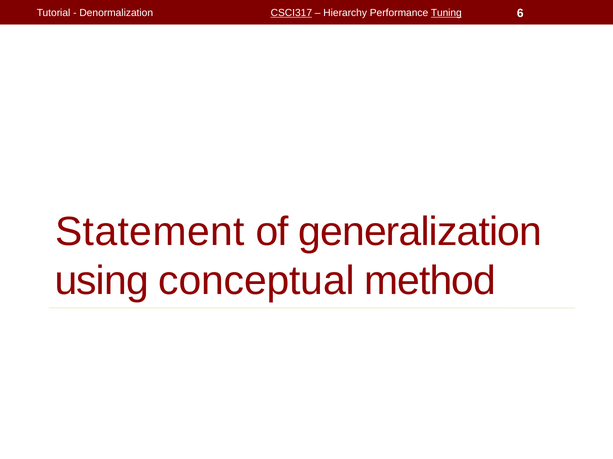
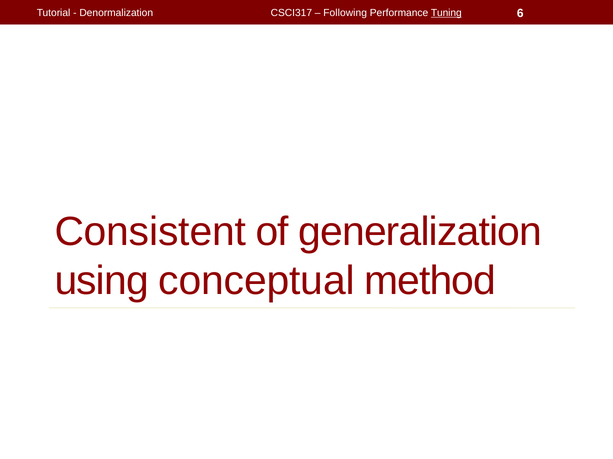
CSCI317 underline: present -> none
Hierarchy: Hierarchy -> Following
Statement: Statement -> Consistent
